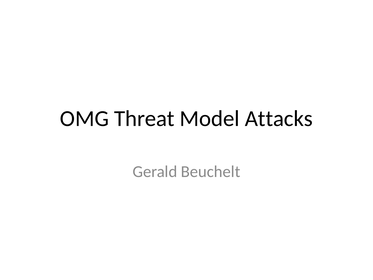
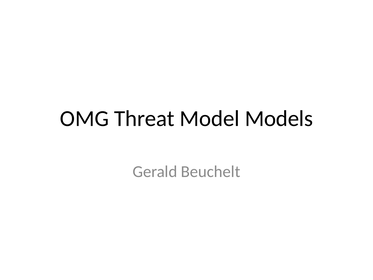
Attacks: Attacks -> Models
